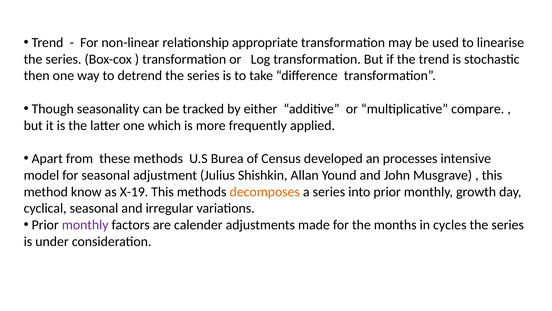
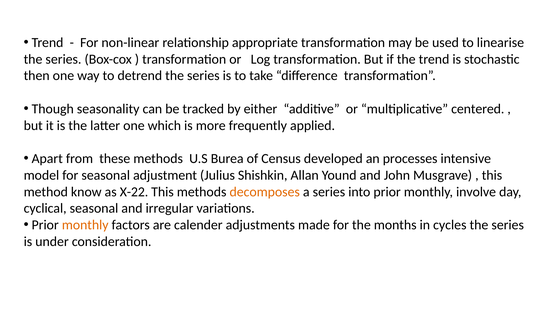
compare: compare -> centered
X-19: X-19 -> X-22
growth: growth -> involve
monthly at (85, 225) colour: purple -> orange
